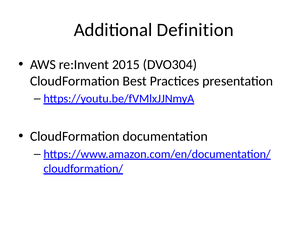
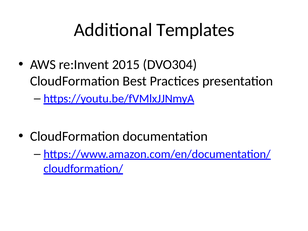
Definition: Definition -> Templates
